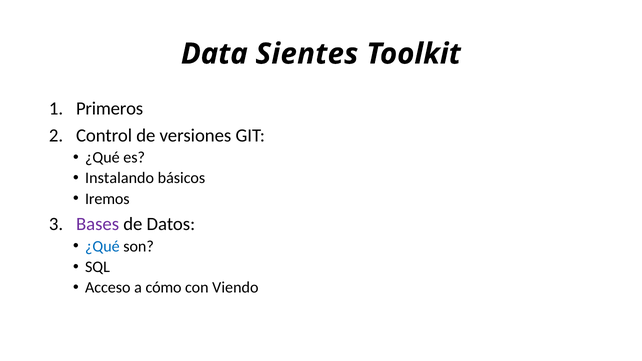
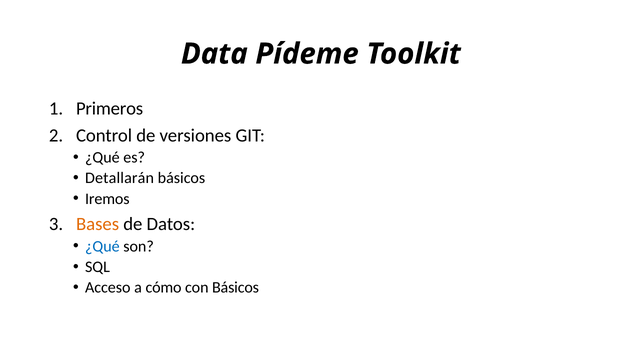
Sientes: Sientes -> Pídeme
Instalando: Instalando -> Detallarán
Bases colour: purple -> orange
con Viendo: Viendo -> Básicos
